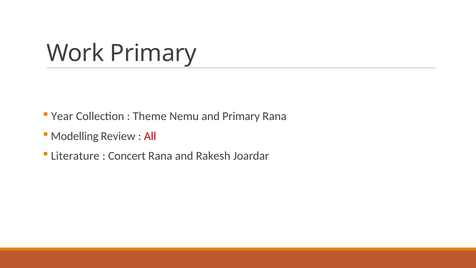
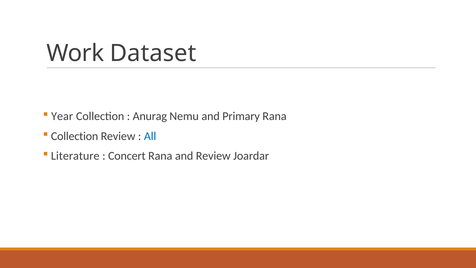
Work Primary: Primary -> Dataset
Theme: Theme -> Anurag
Modelling at (75, 136): Modelling -> Collection
All colour: red -> blue
and Rakesh: Rakesh -> Review
